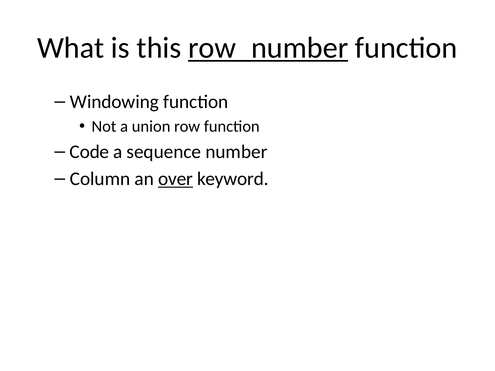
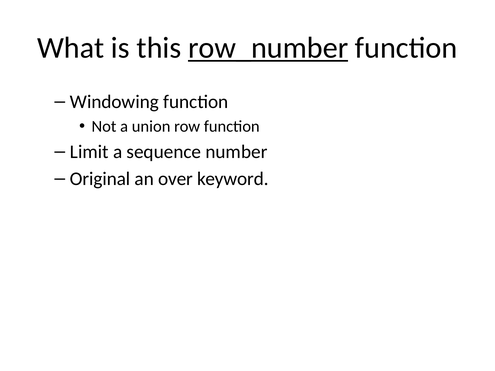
Code: Code -> Limit
Column: Column -> Original
over underline: present -> none
